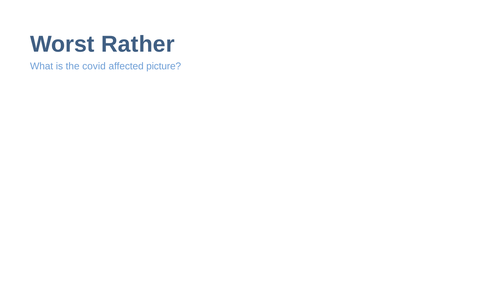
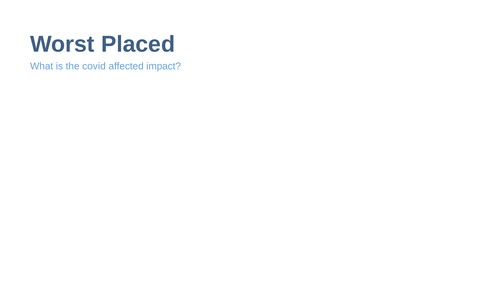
Rather: Rather -> Placed
picture: picture -> impact
